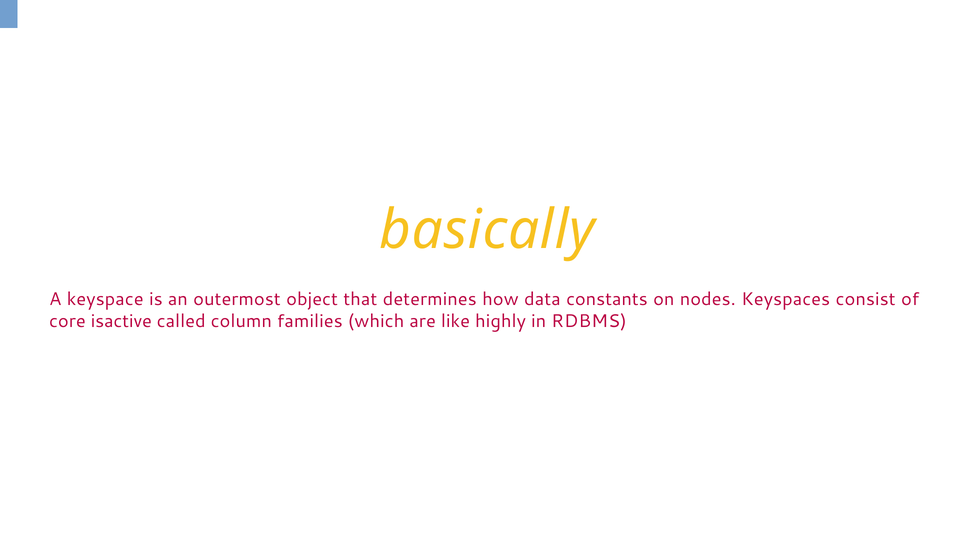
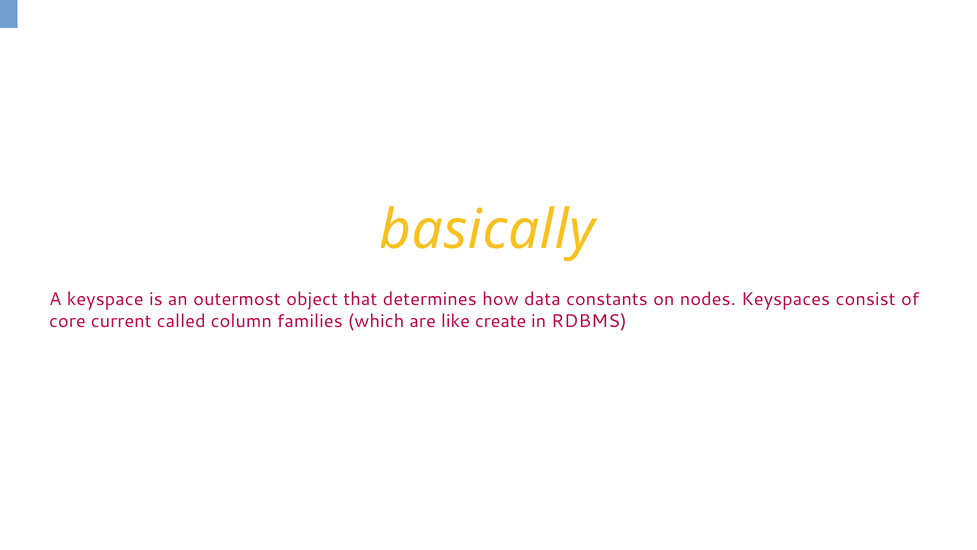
isactive: isactive -> current
highly: highly -> create
